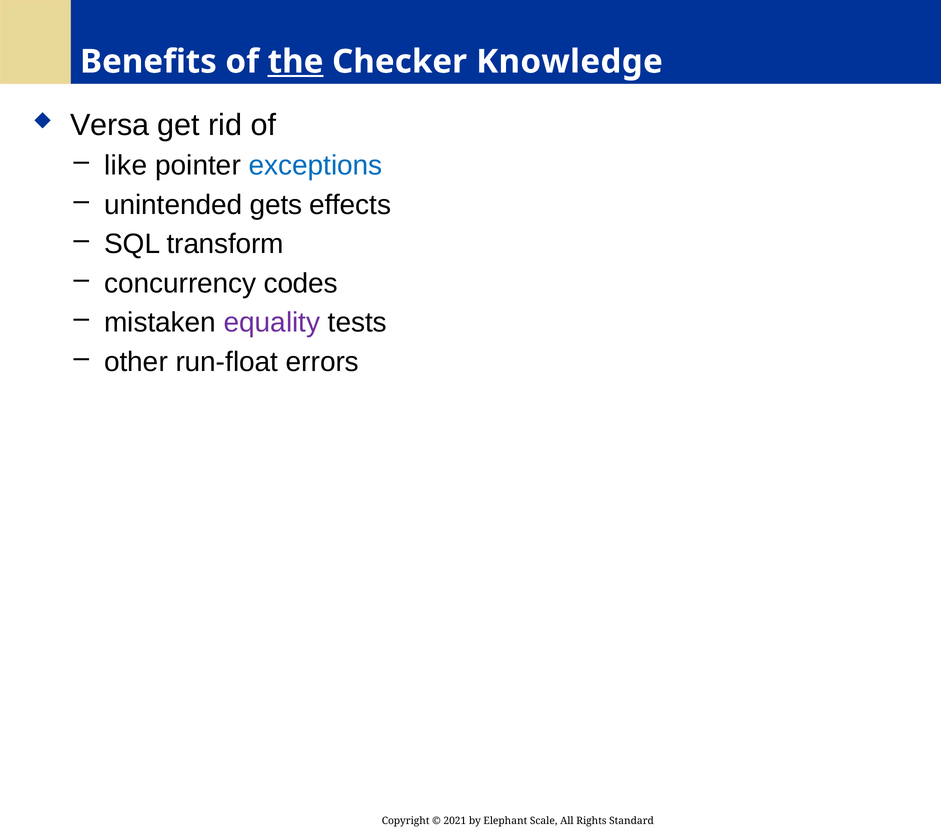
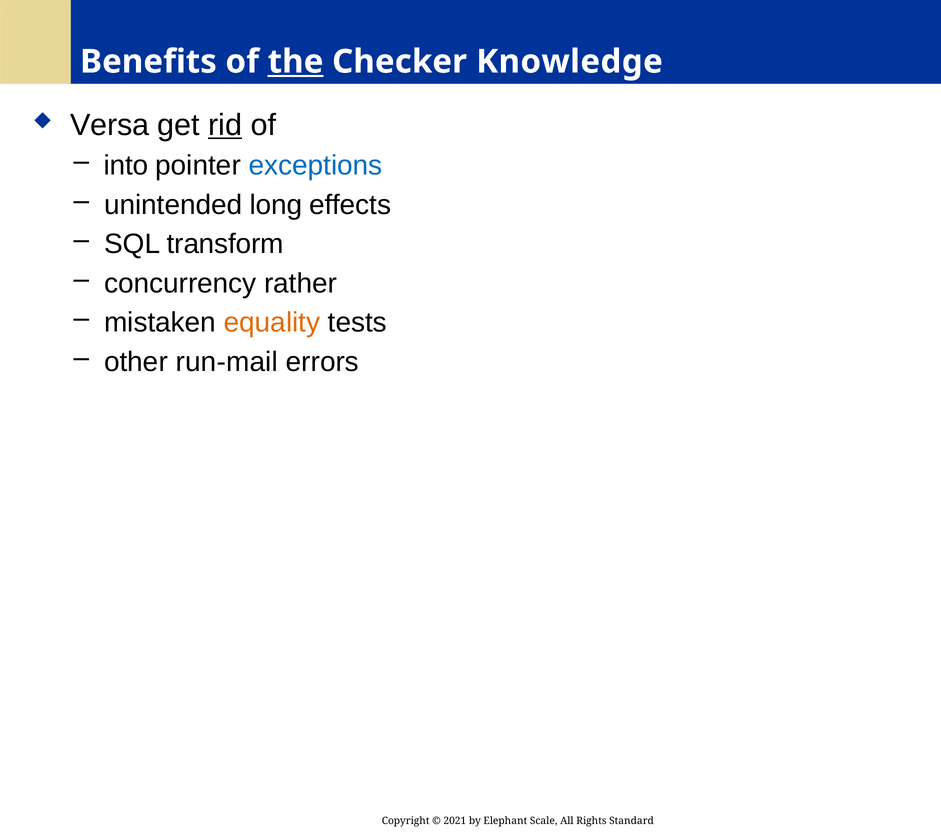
rid underline: none -> present
like: like -> into
gets: gets -> long
codes: codes -> rather
equality colour: purple -> orange
run-float: run-float -> run-mail
